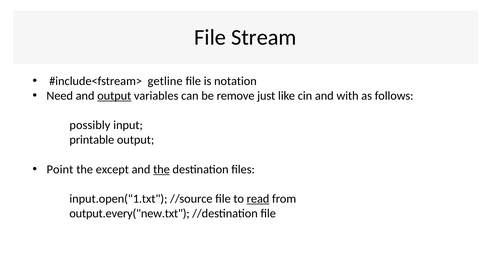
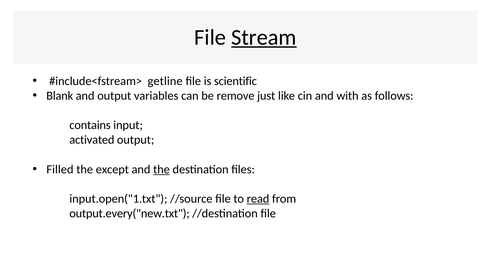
Stream underline: none -> present
notation: notation -> scientific
Need: Need -> Blank
output at (114, 96) underline: present -> none
possibly: possibly -> contains
printable: printable -> activated
Point: Point -> Filled
